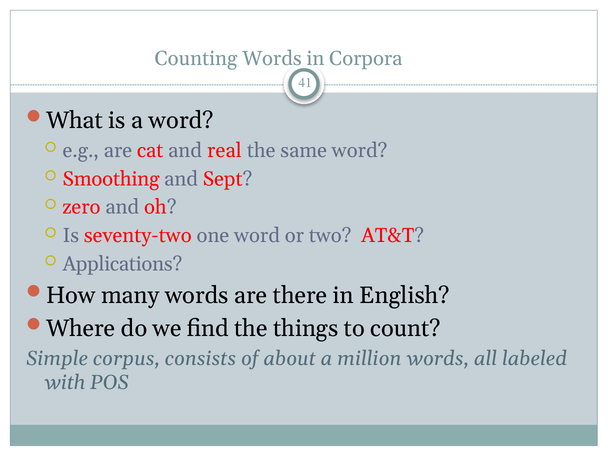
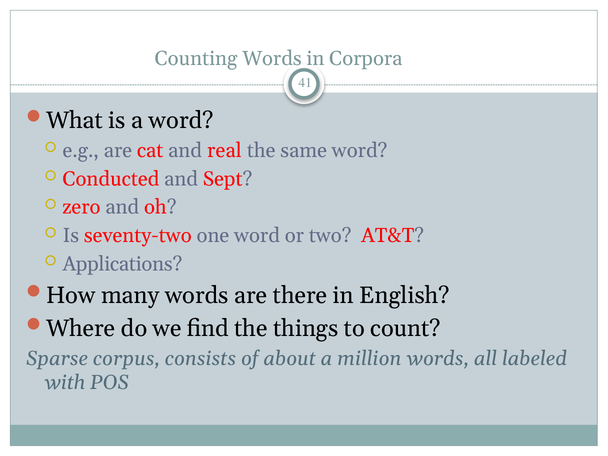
Smoothing: Smoothing -> Conducted
Simple: Simple -> Sparse
